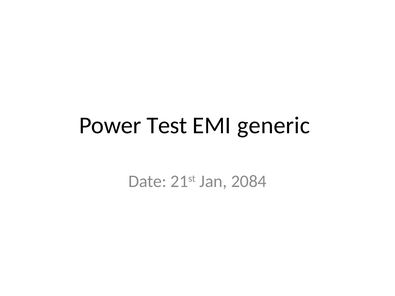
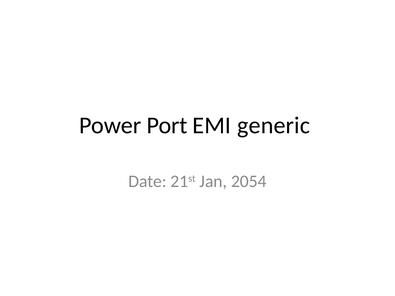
Test: Test -> Port
2084: 2084 -> 2054
